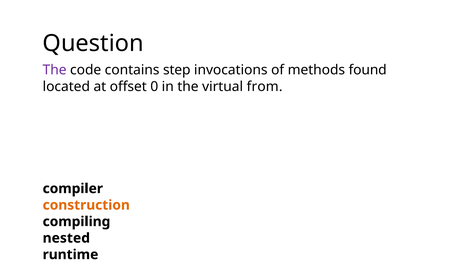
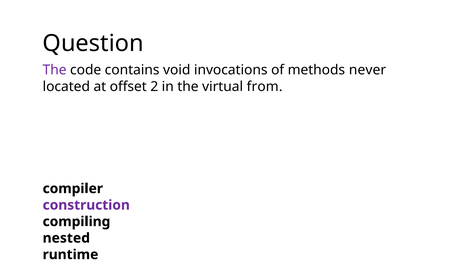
step: step -> void
found: found -> never
0: 0 -> 2
construction colour: orange -> purple
